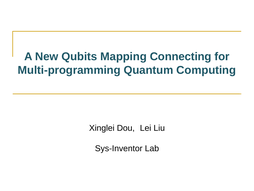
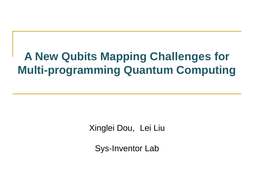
Connecting: Connecting -> Challenges
